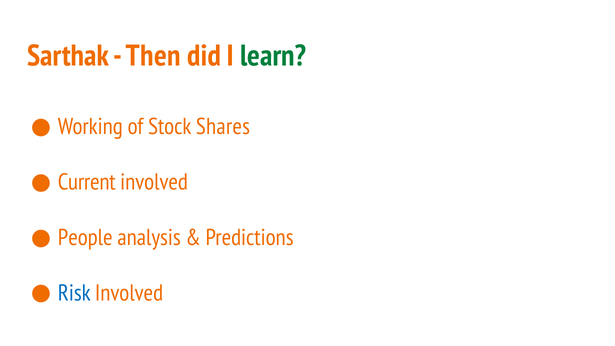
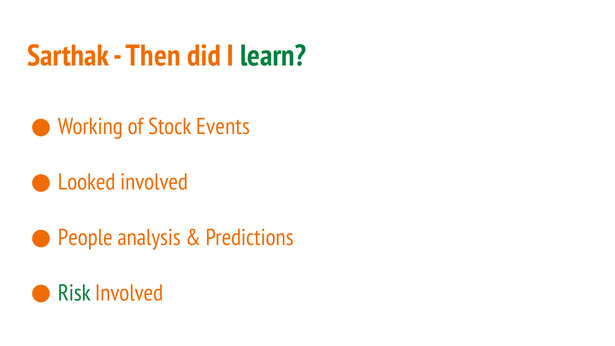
Shares: Shares -> Events
Current: Current -> Looked
Risk colour: blue -> green
